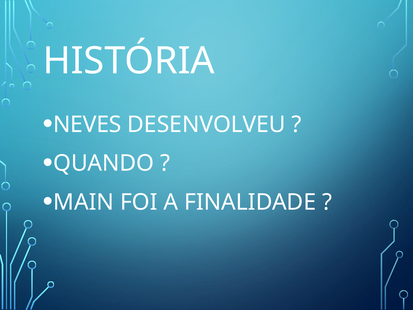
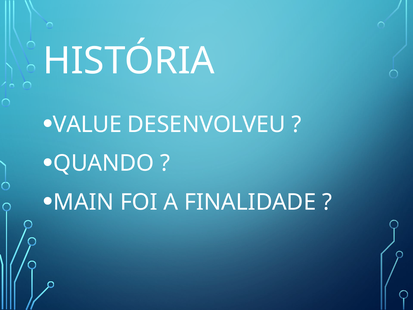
NEVES: NEVES -> VALUE
